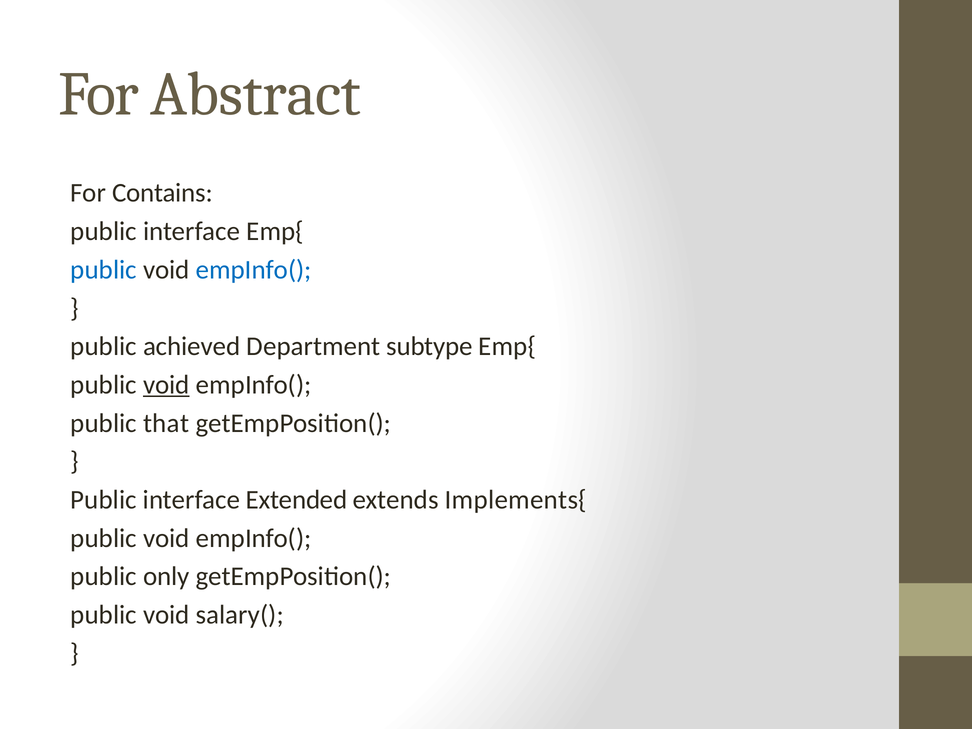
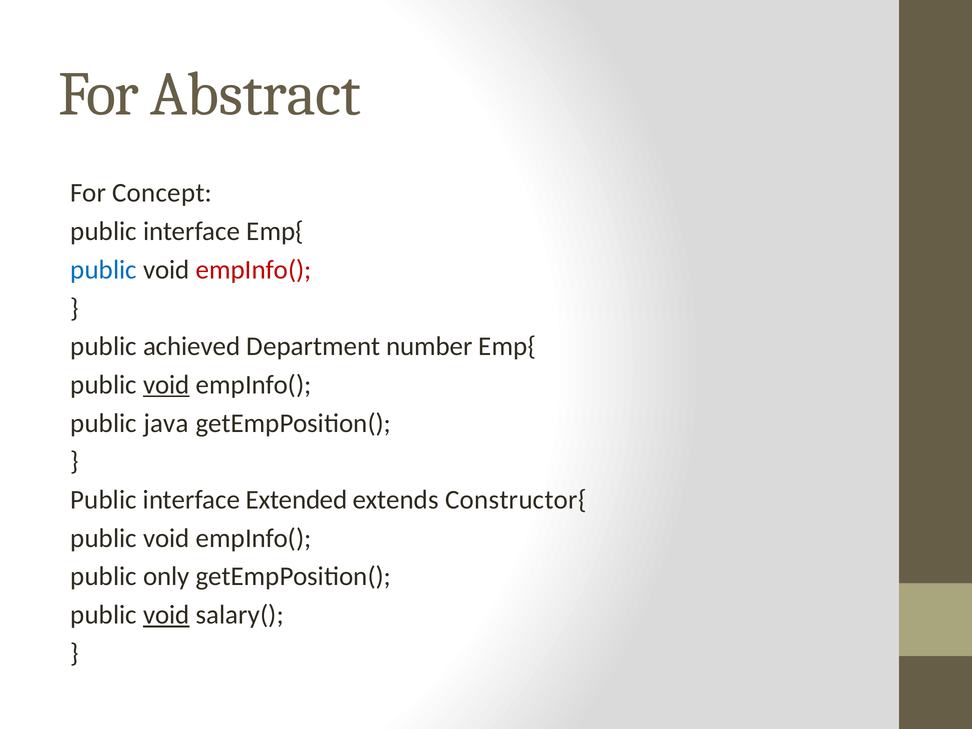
Contains: Contains -> Concept
empInfo( at (254, 270) colour: blue -> red
subtype: subtype -> number
that: that -> java
Implements{: Implements{ -> Constructor{
void at (166, 615) underline: none -> present
